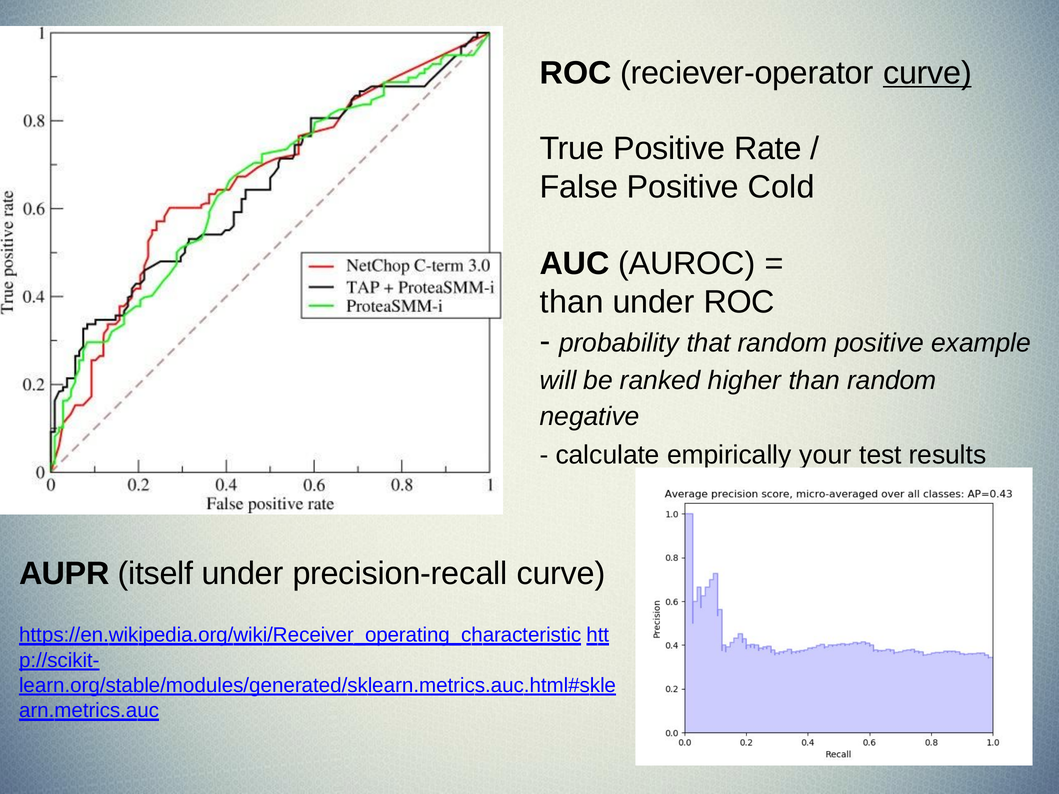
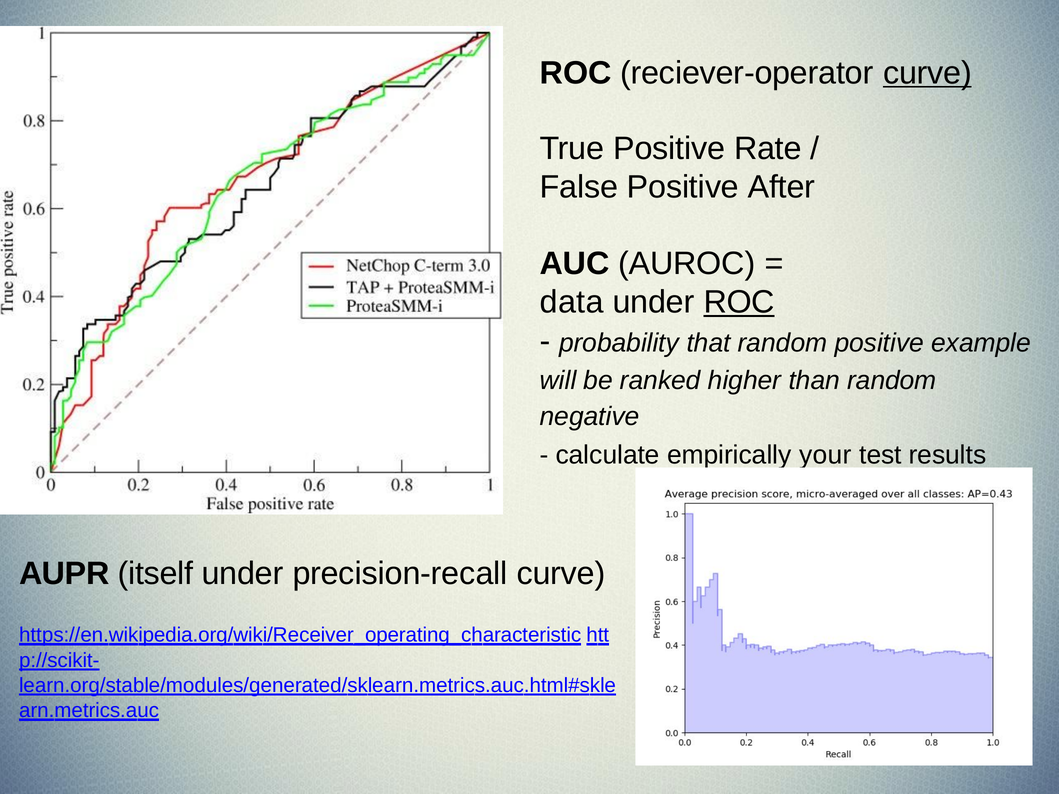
Cold: Cold -> After
than at (572, 302): than -> data
ROC at (739, 302) underline: none -> present
